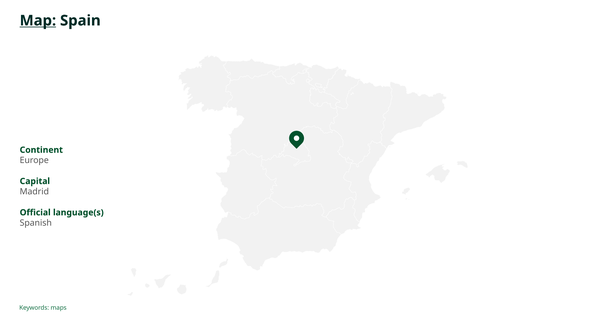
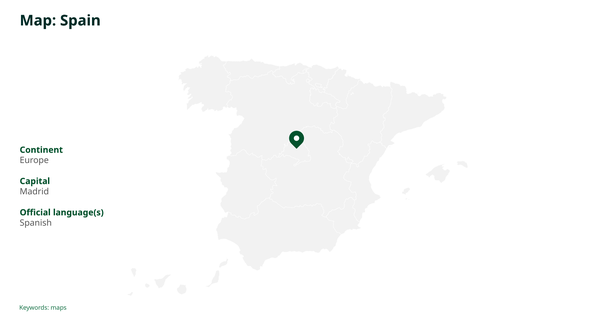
Map underline: present -> none
